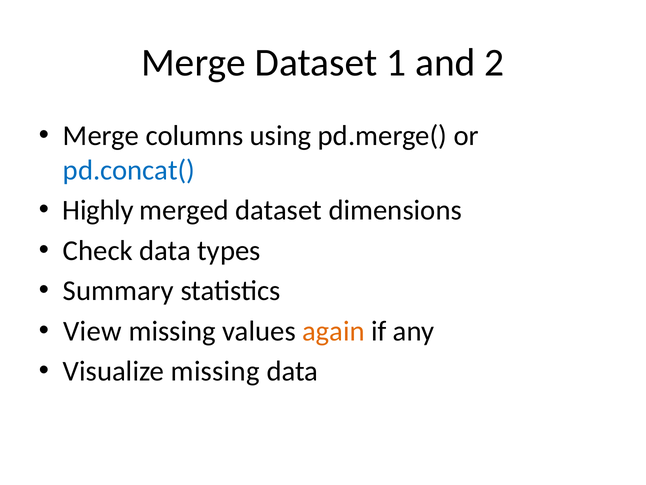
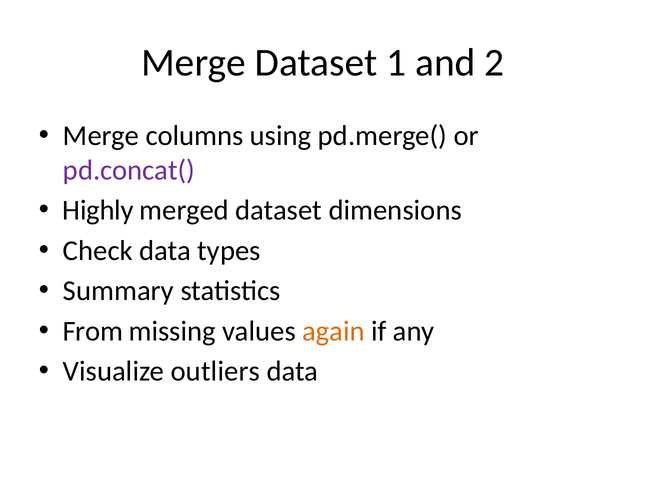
pd.concat( colour: blue -> purple
View: View -> From
Visualize missing: missing -> outliers
